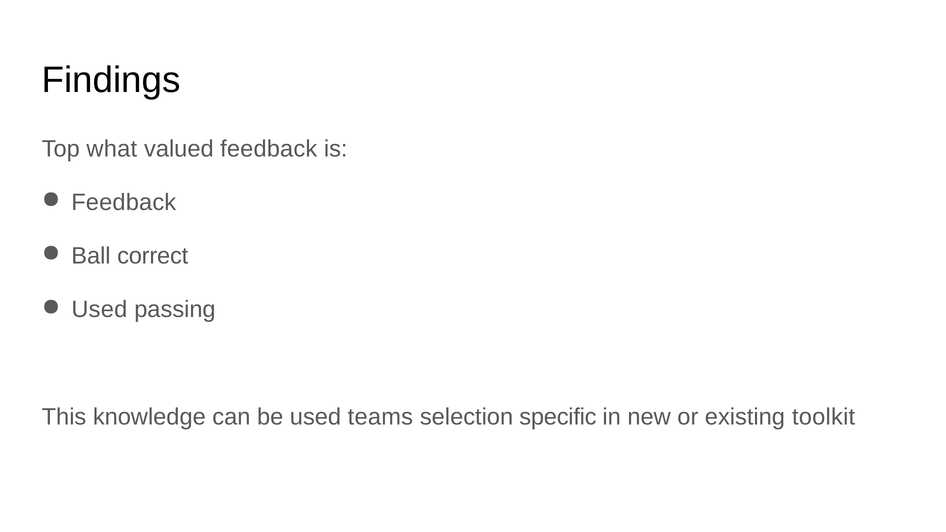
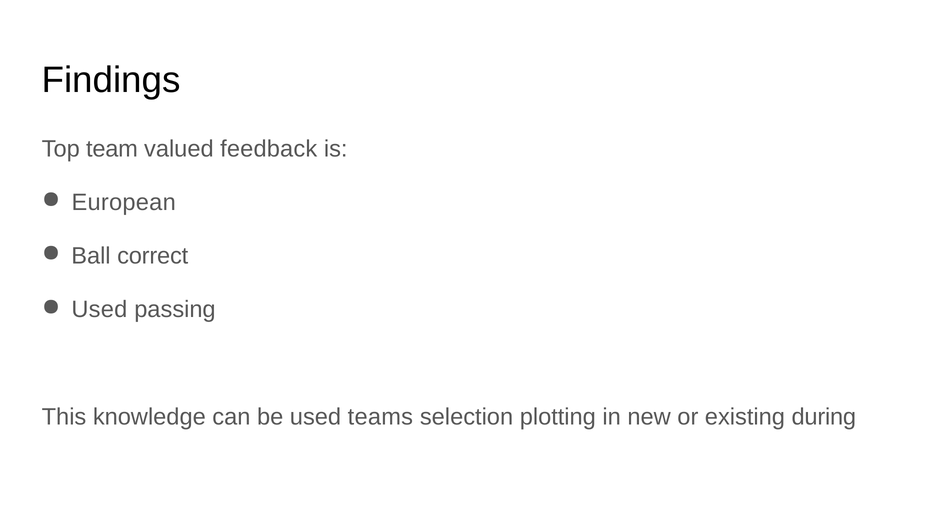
what: what -> team
Feedback at (124, 202): Feedback -> European
specific: specific -> plotting
toolkit: toolkit -> during
